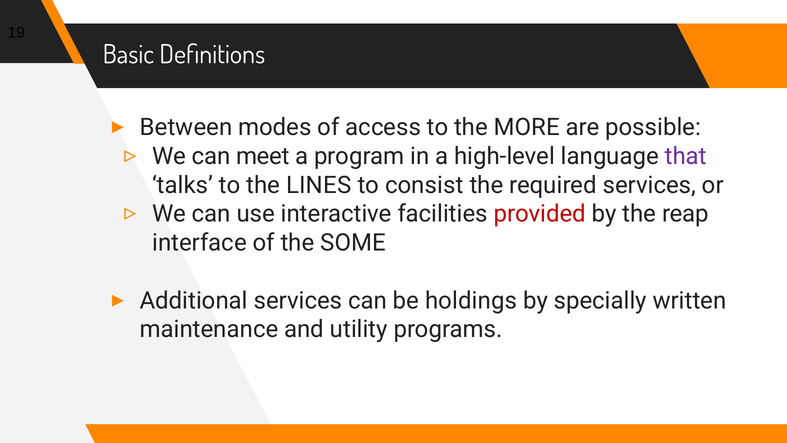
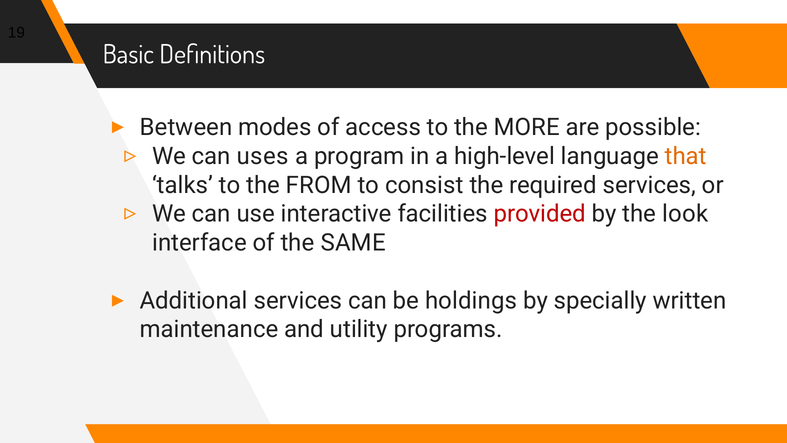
meet: meet -> uses
that colour: purple -> orange
LINES: LINES -> FROM
reap: reap -> look
SOME: SOME -> SAME
